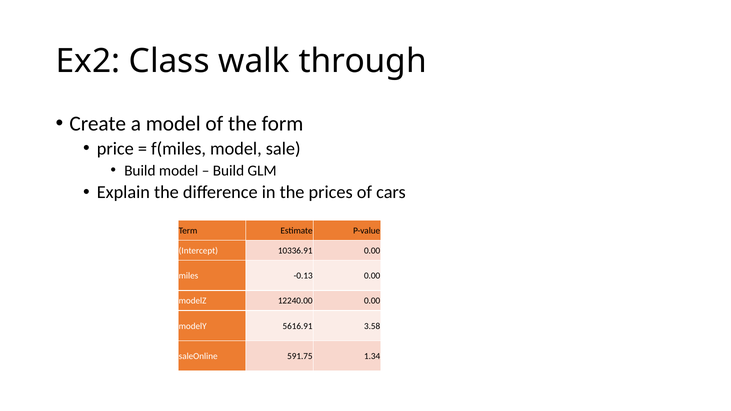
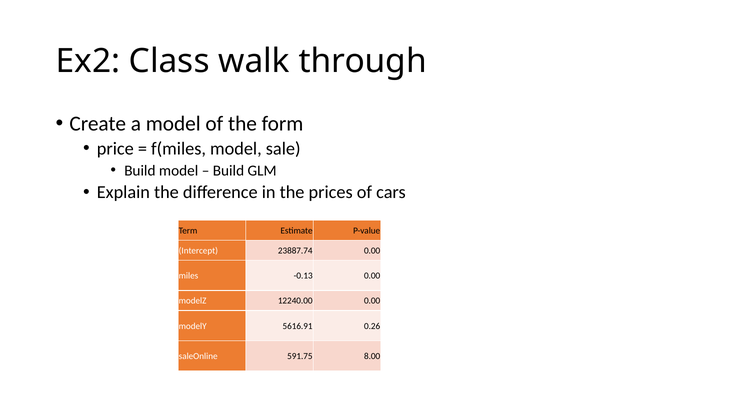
10336.91: 10336.91 -> 23887.74
3.58: 3.58 -> 0.26
1.34: 1.34 -> 8.00
